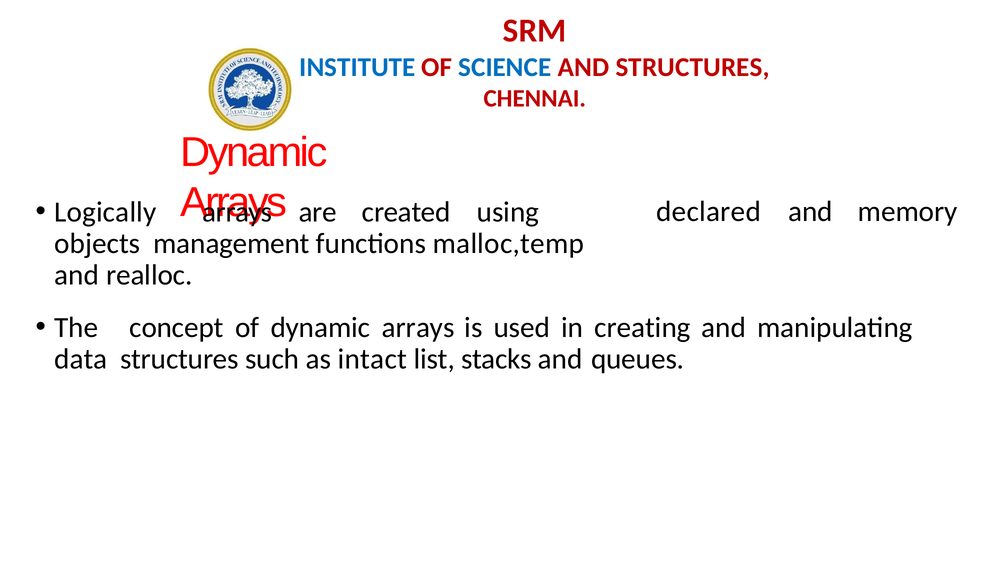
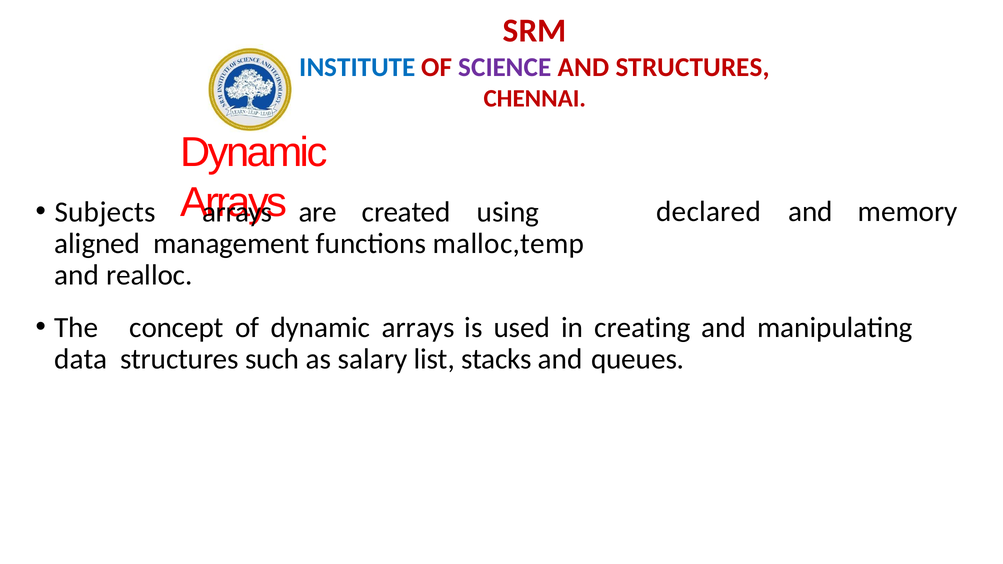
SCIENCE colour: blue -> purple
Logically: Logically -> Subjects
objects: objects -> aligned
intact: intact -> salary
